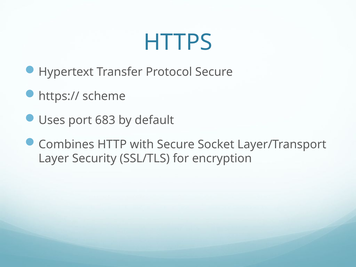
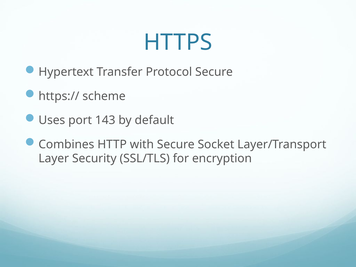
683: 683 -> 143
